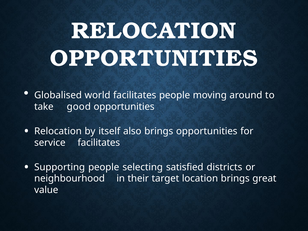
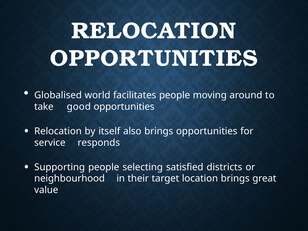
service facilitates: facilitates -> responds
